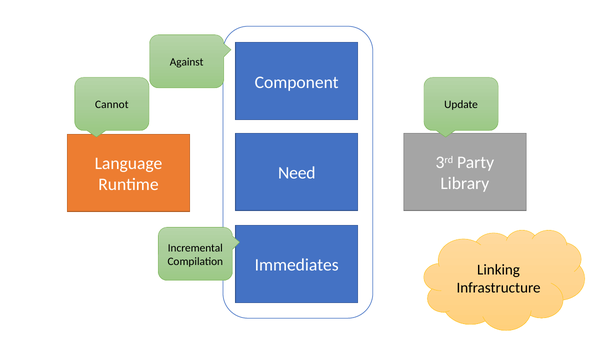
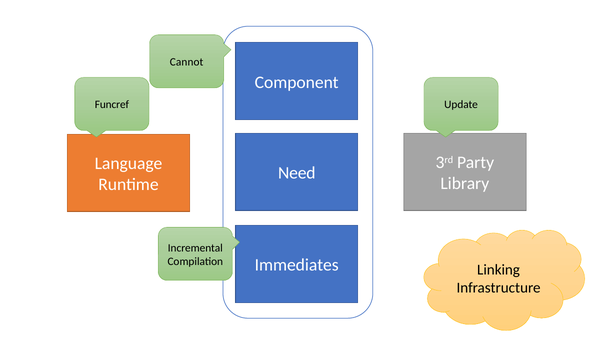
Against: Against -> Cannot
Cannot: Cannot -> Funcref
